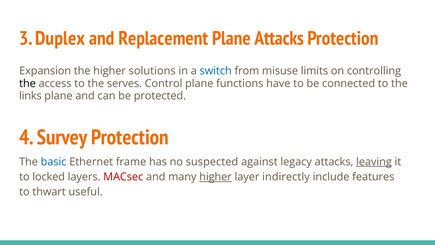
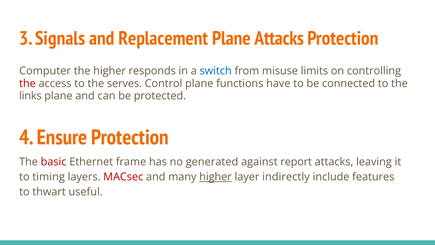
Duplex: Duplex -> Signals
Expansion: Expansion -> Computer
solutions: solutions -> responds
the at (27, 83) colour: black -> red
Survey: Survey -> Ensure
basic colour: blue -> red
suspected: suspected -> generated
legacy: legacy -> report
leaving underline: present -> none
locked: locked -> timing
